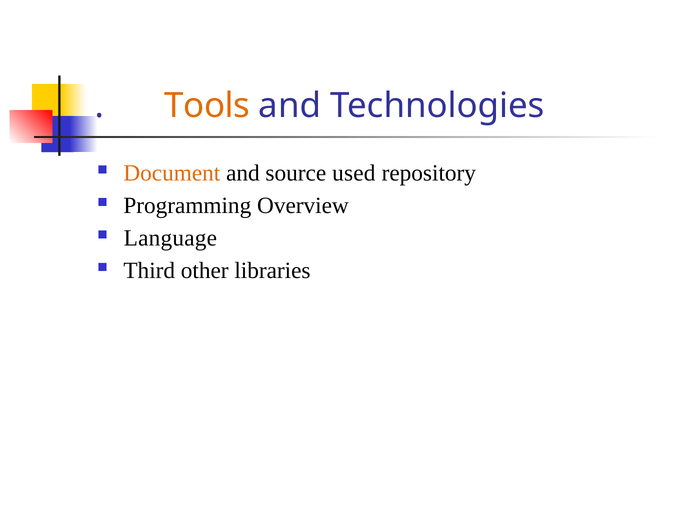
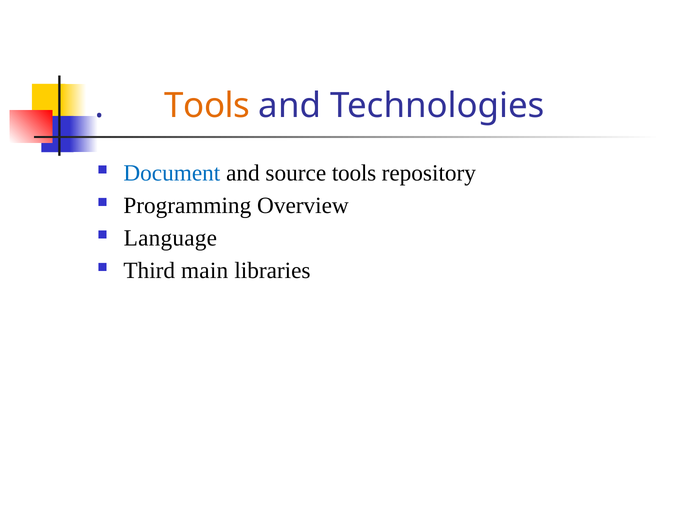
Document colour: orange -> blue
source used: used -> tools
other: other -> main
